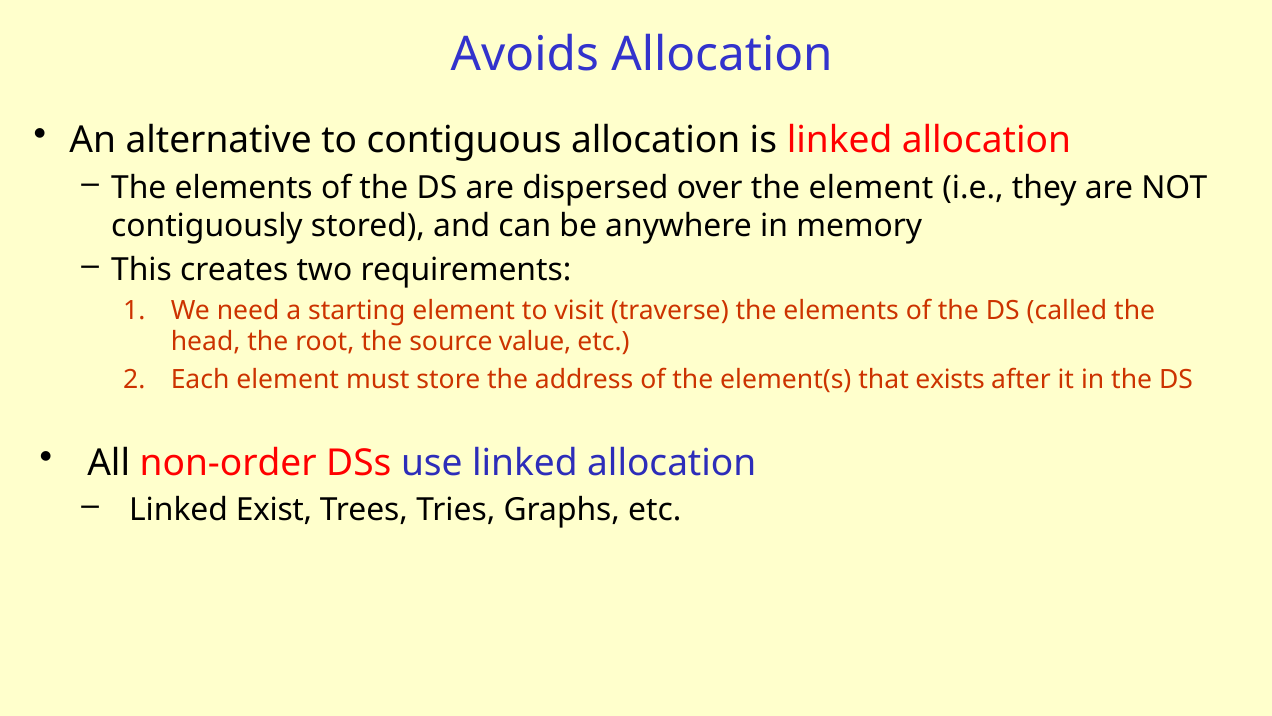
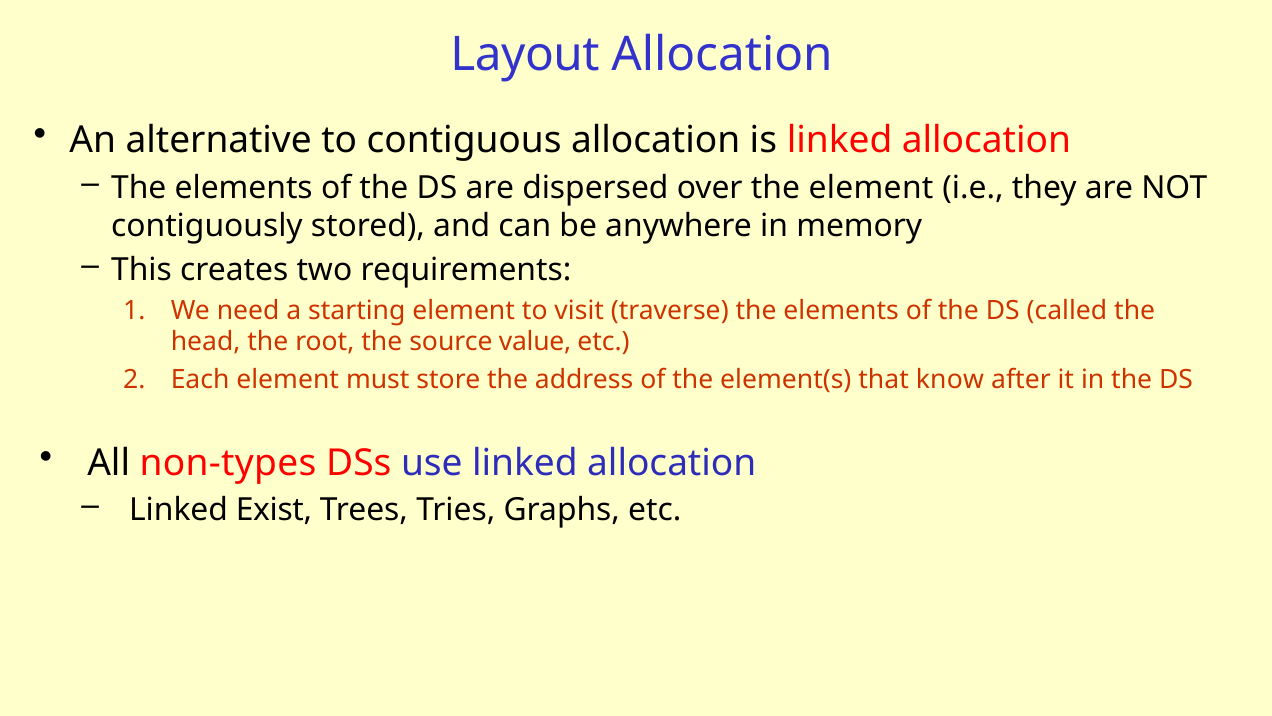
Avoids: Avoids -> Layout
exists: exists -> know
non-order: non-order -> non-types
